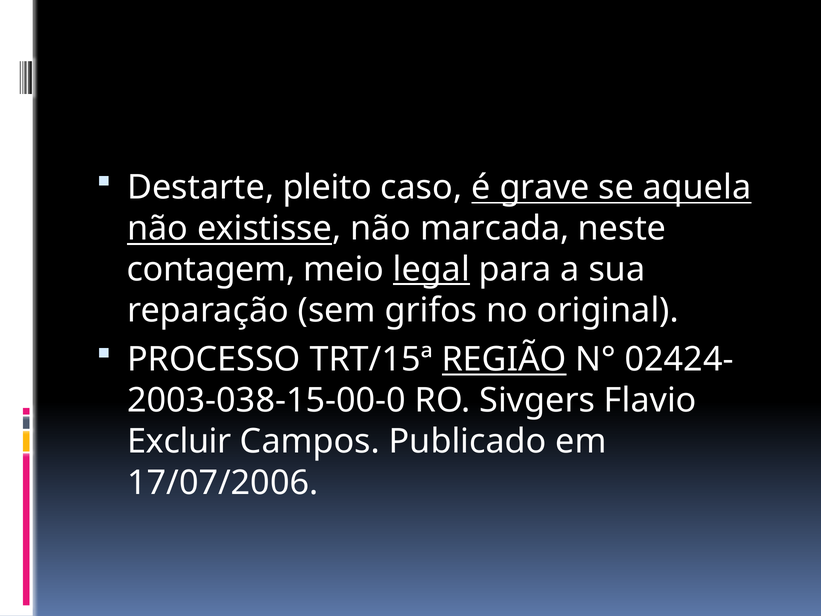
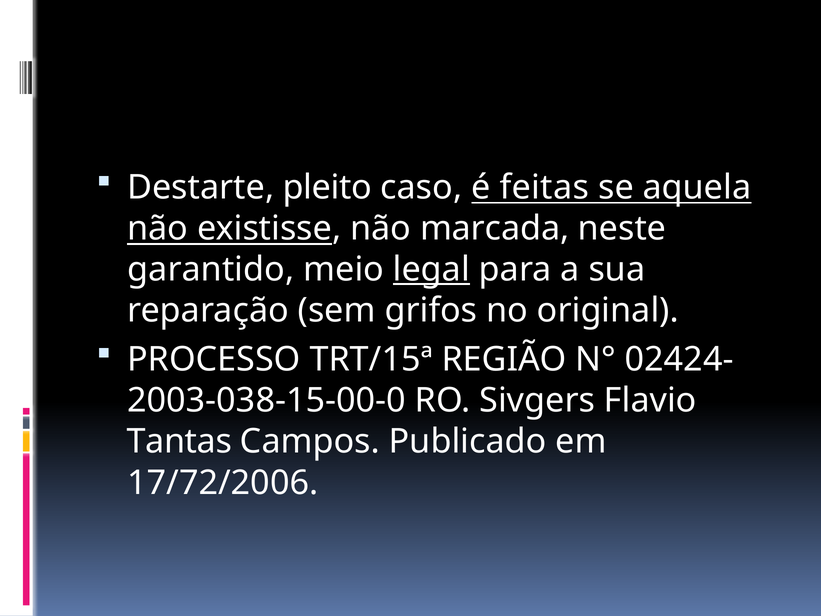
grave: grave -> feitas
contagem: contagem -> garantido
REGIÃO underline: present -> none
Excluir: Excluir -> Tantas
17/07/2006: 17/07/2006 -> 17/72/2006
